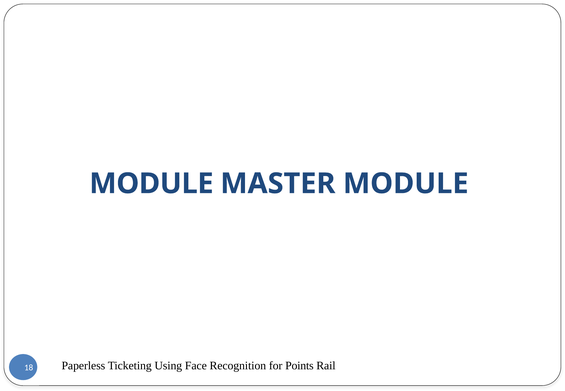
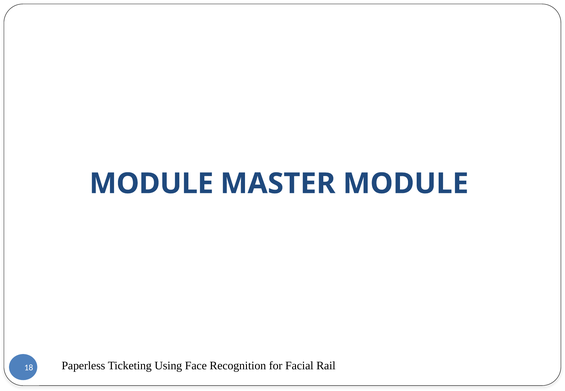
Points: Points -> Facial
